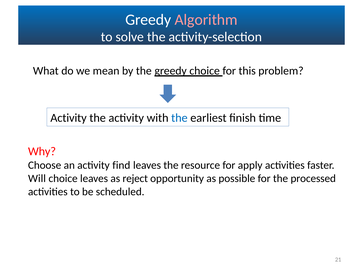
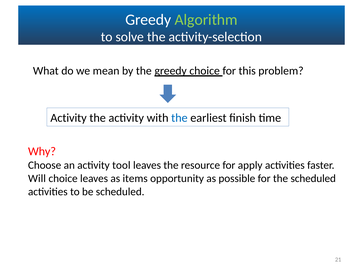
Algorithm colour: pink -> light green
find: find -> tool
reject: reject -> items
the processed: processed -> scheduled
